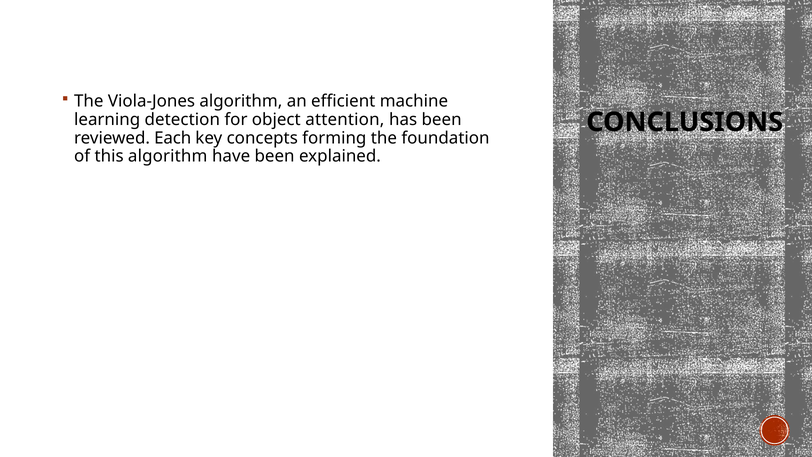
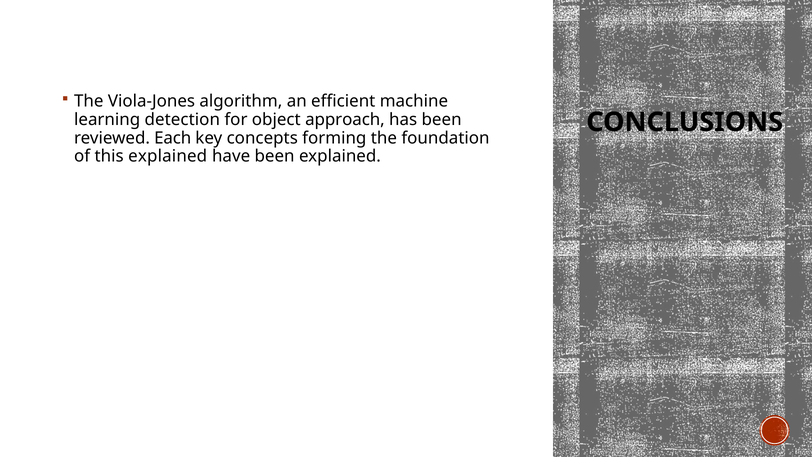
attention: attention -> approach
this algorithm: algorithm -> explained
